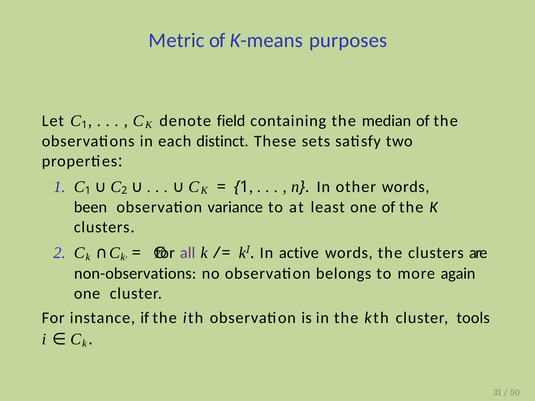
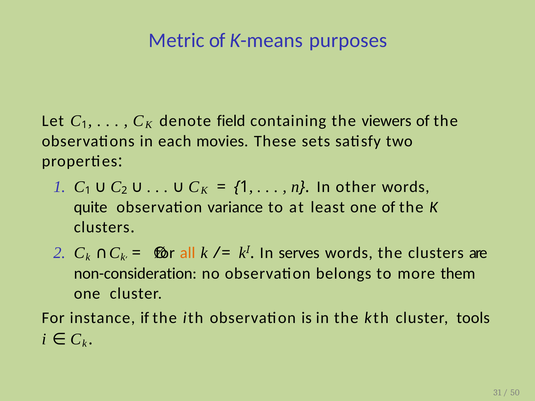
median: median -> viewers
distinct: distinct -> movies
been: been -> quite
all colour: purple -> orange
active: active -> serves
non-observations: non-observations -> non-consideration
again: again -> them
